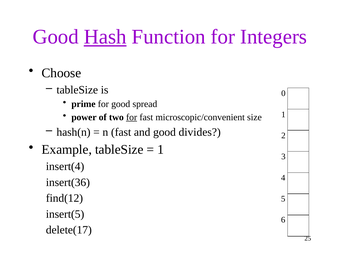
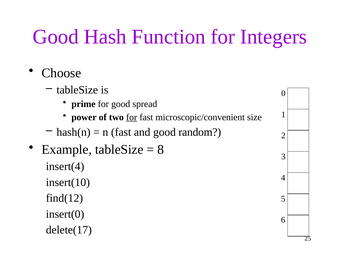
Hash underline: present -> none
divides: divides -> random
1 at (161, 150): 1 -> 8
insert(36: insert(36 -> insert(10
insert(5: insert(5 -> insert(0
